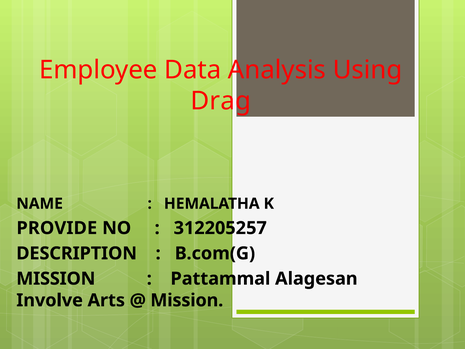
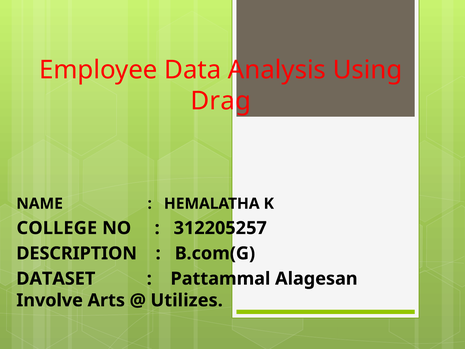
PROVIDE: PROVIDE -> COLLEGE
MISSION at (56, 278): MISSION -> DATASET
Mission at (187, 300): Mission -> Utilizes
